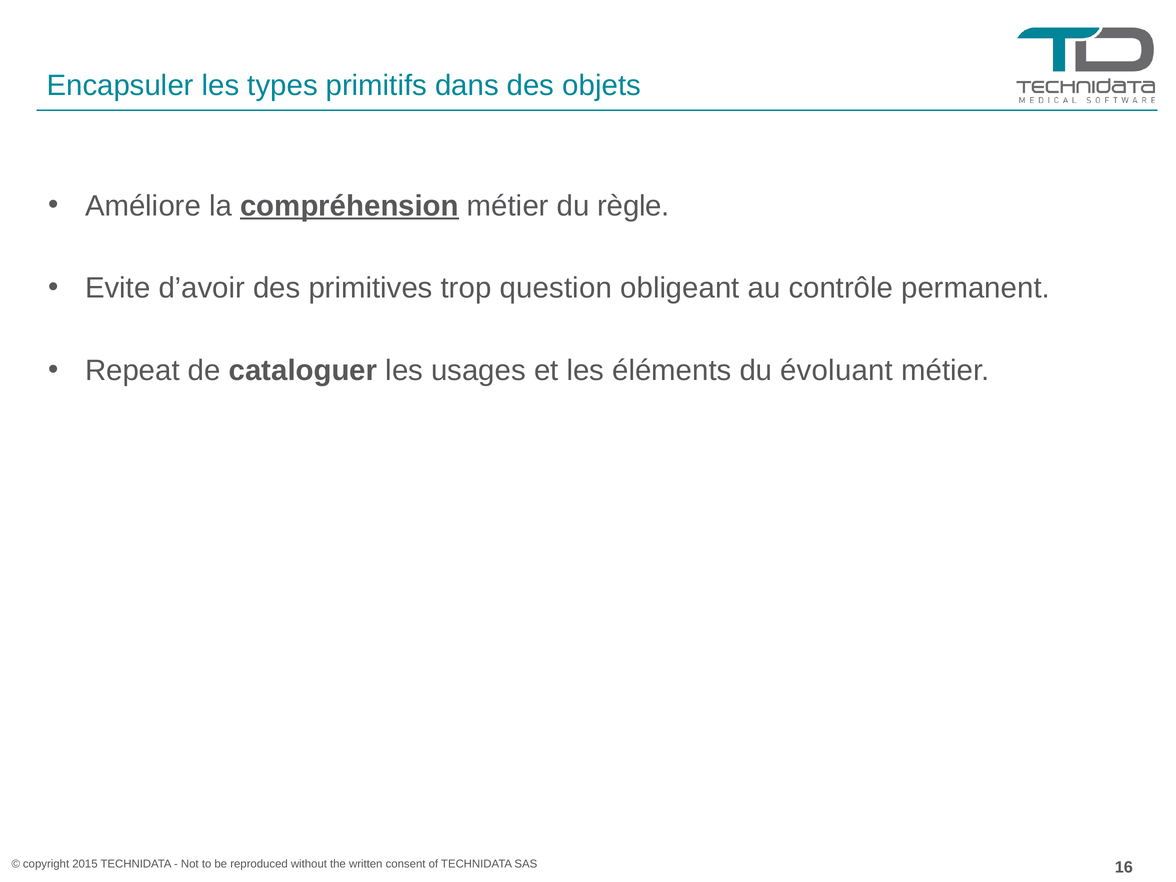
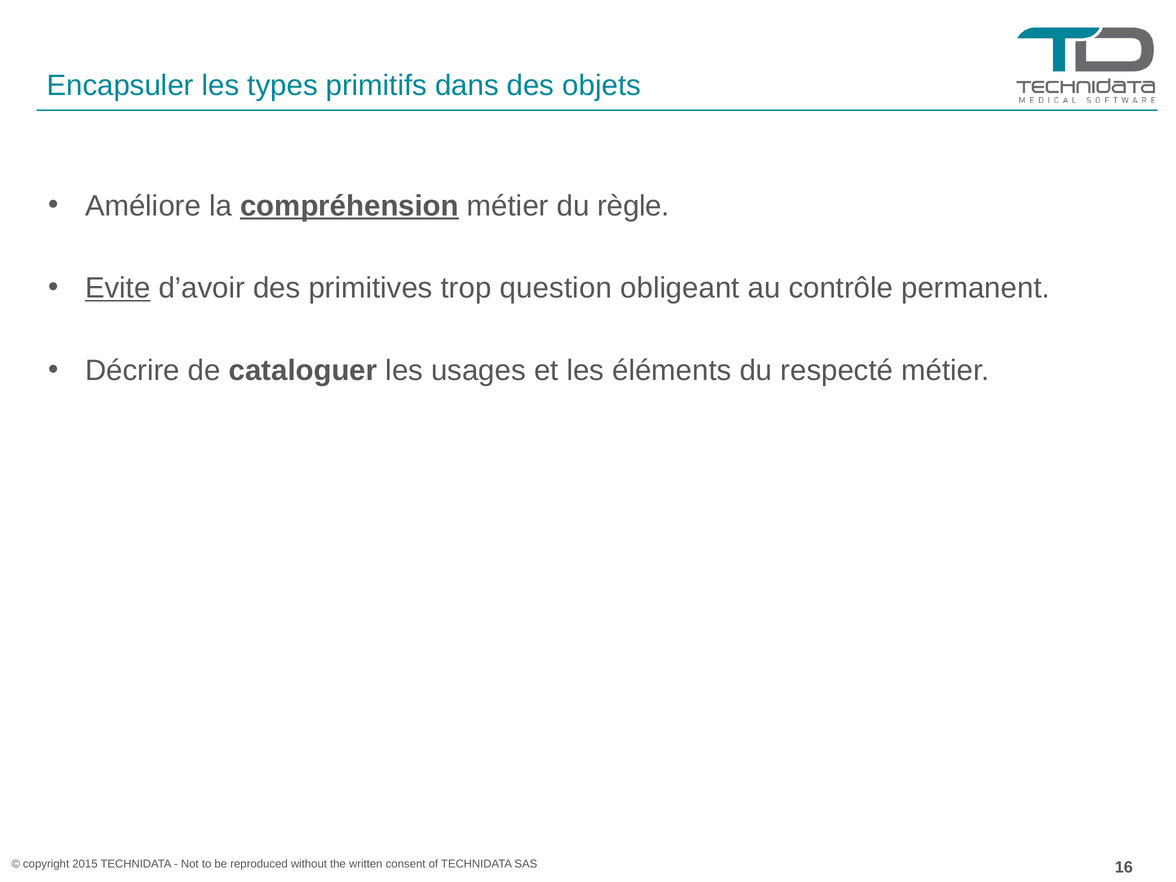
Evite underline: none -> present
Repeat: Repeat -> Décrire
évoluant: évoluant -> respecté
